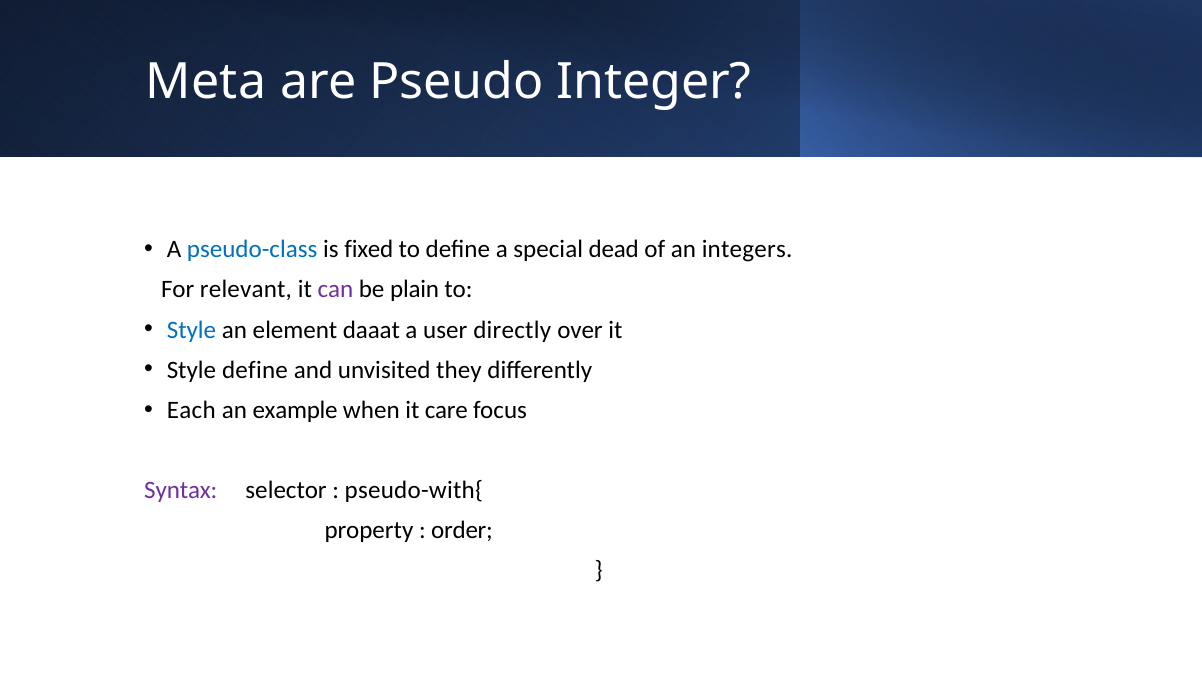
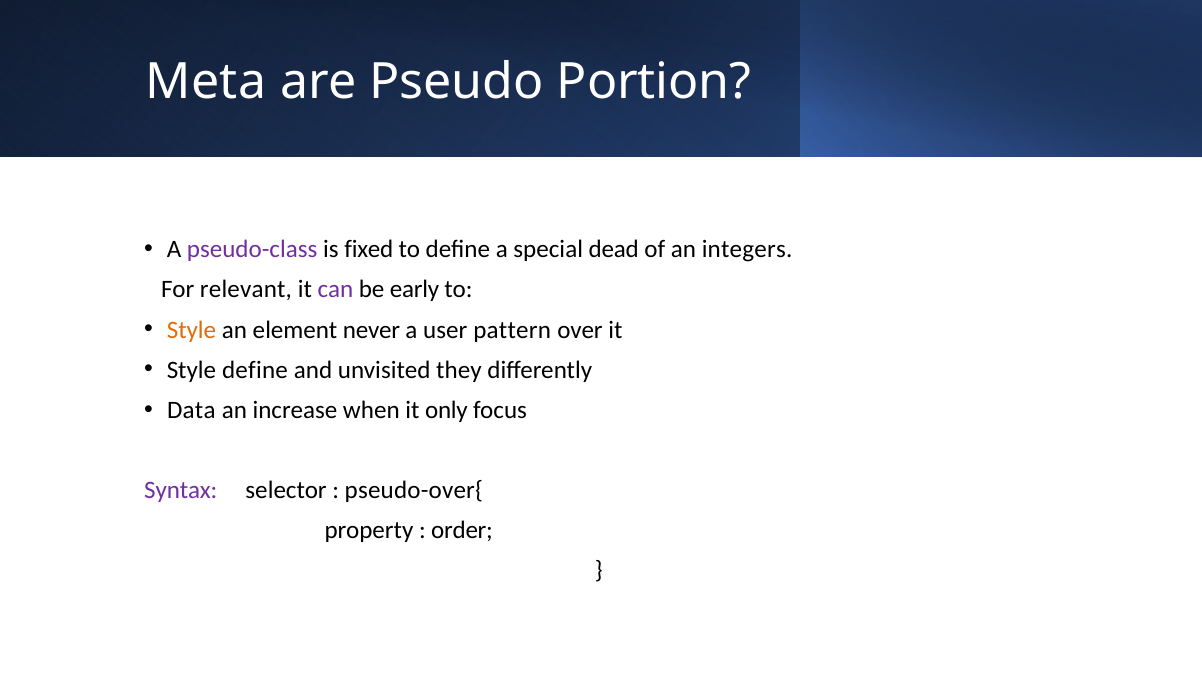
Integer: Integer -> Portion
pseudo-class colour: blue -> purple
plain: plain -> early
Style at (191, 330) colour: blue -> orange
daaat: daaat -> never
directly: directly -> pattern
Each: Each -> Data
example: example -> increase
care: care -> only
pseudo-with{: pseudo-with{ -> pseudo-over{
